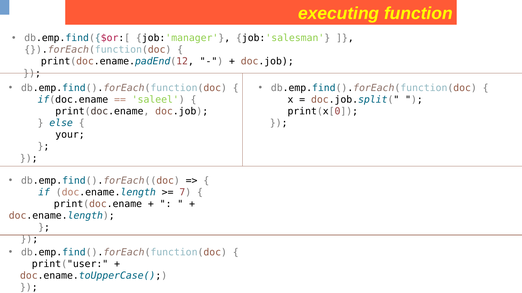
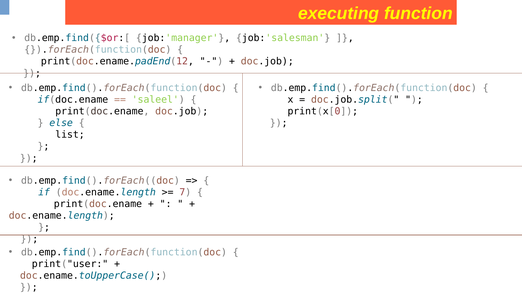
your: your -> list
